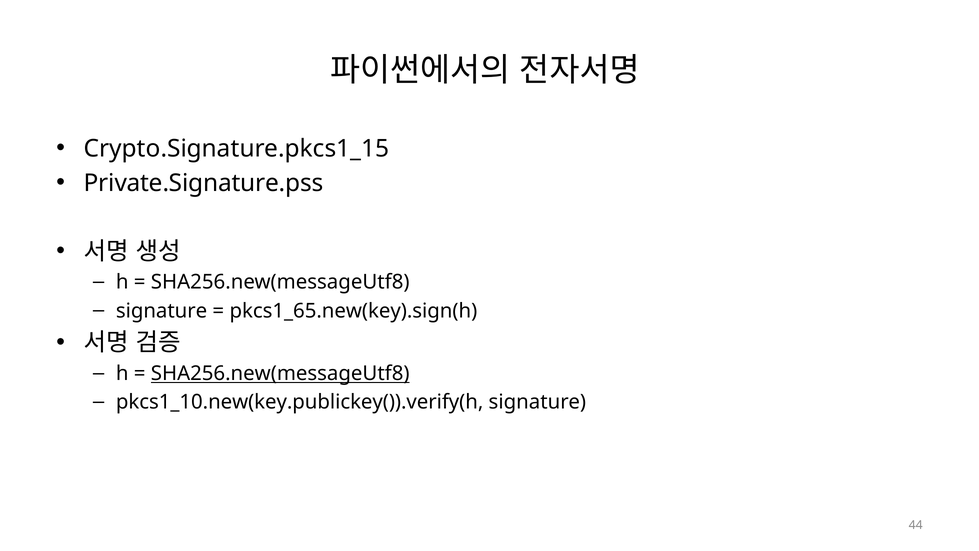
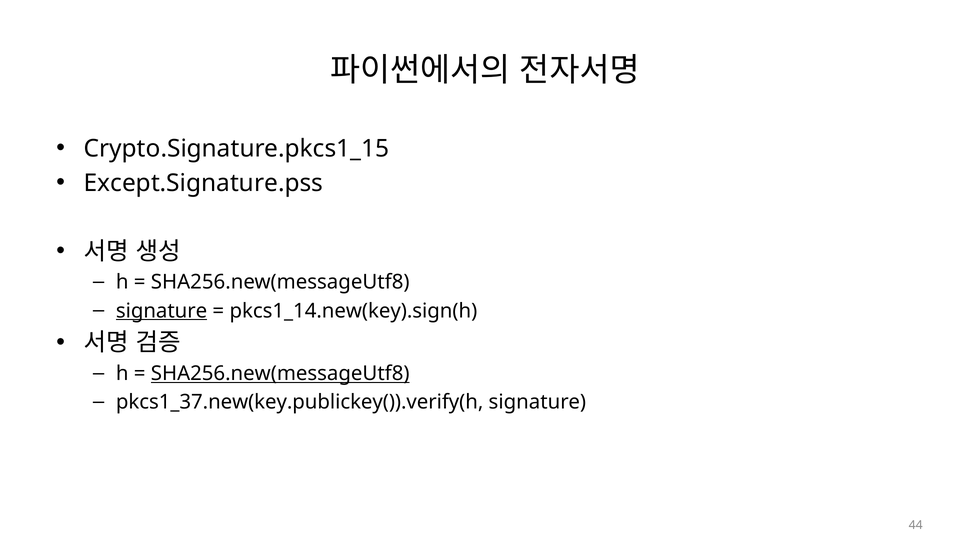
Private.Signature.pss: Private.Signature.pss -> Except.Signature.pss
signature at (162, 311) underline: none -> present
pkcs1_65.new(key).sign(h: pkcs1_65.new(key).sign(h -> pkcs1_14.new(key).sign(h
pkcs1_10.new(key.publickey()).verify(h: pkcs1_10.new(key.publickey()).verify(h -> pkcs1_37.new(key.publickey()).verify(h
